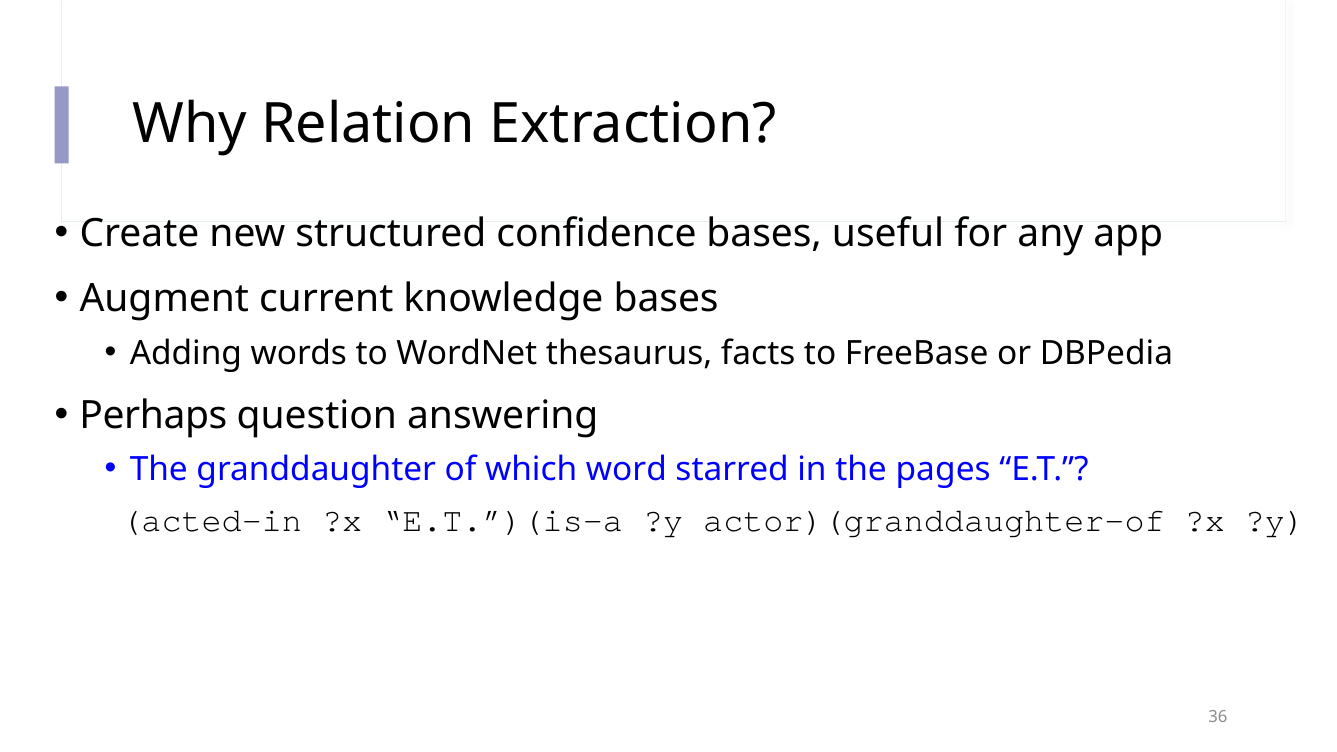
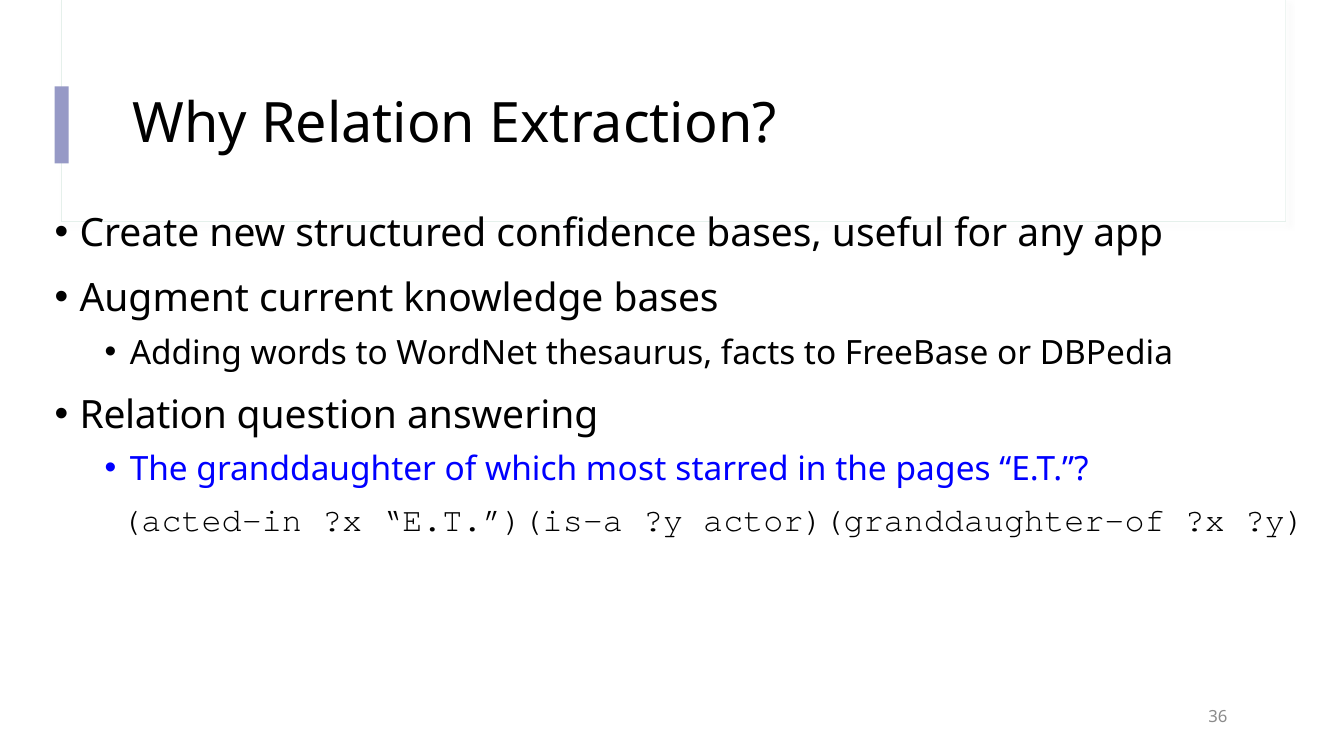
Perhaps at (153, 415): Perhaps -> Relation
word: word -> most
